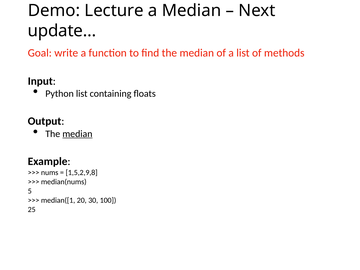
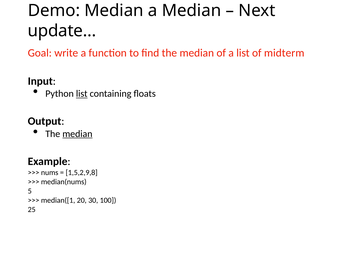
Demo Lecture: Lecture -> Median
methods: methods -> midterm
list at (82, 94) underline: none -> present
